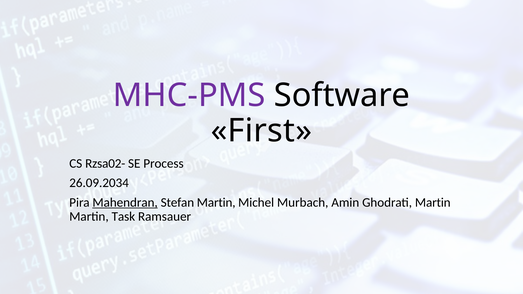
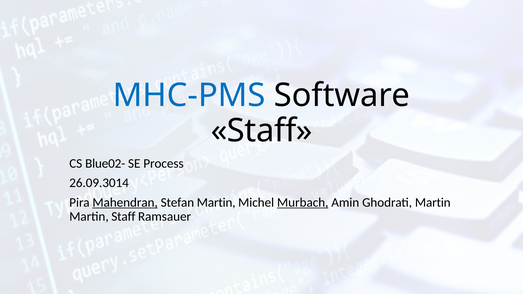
MHC-PMS colour: purple -> blue
First at (261, 131): First -> Staff
Rzsa02-: Rzsa02- -> Blue02-
26.09.2034: 26.09.2034 -> 26.09.3014
Murbach underline: none -> present
Martin Task: Task -> Staff
